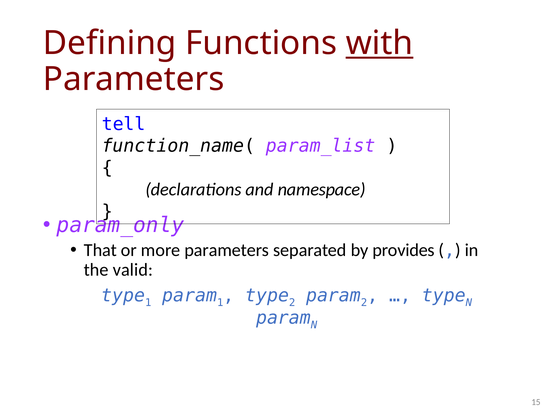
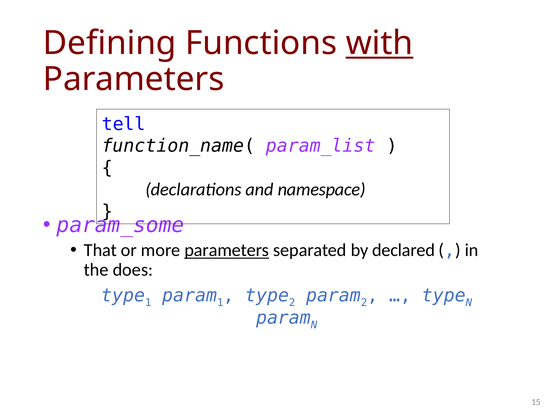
param_only: param_only -> param_some
parameters at (227, 250) underline: none -> present
provides: provides -> declared
valid: valid -> does
